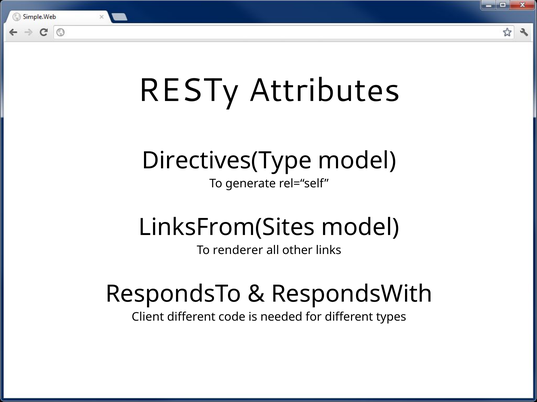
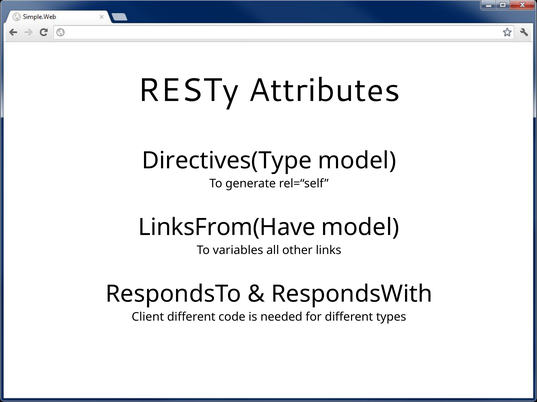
LinksFrom(Sites: LinksFrom(Sites -> LinksFrom(Have
renderer: renderer -> variables
